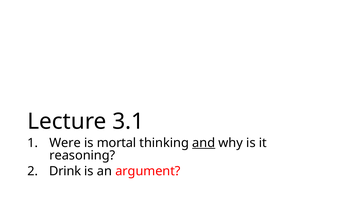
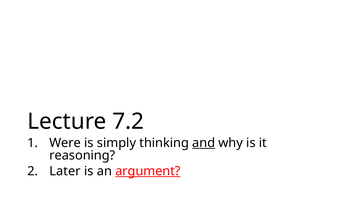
3.1: 3.1 -> 7.2
mortal: mortal -> simply
Drink: Drink -> Later
argument underline: none -> present
